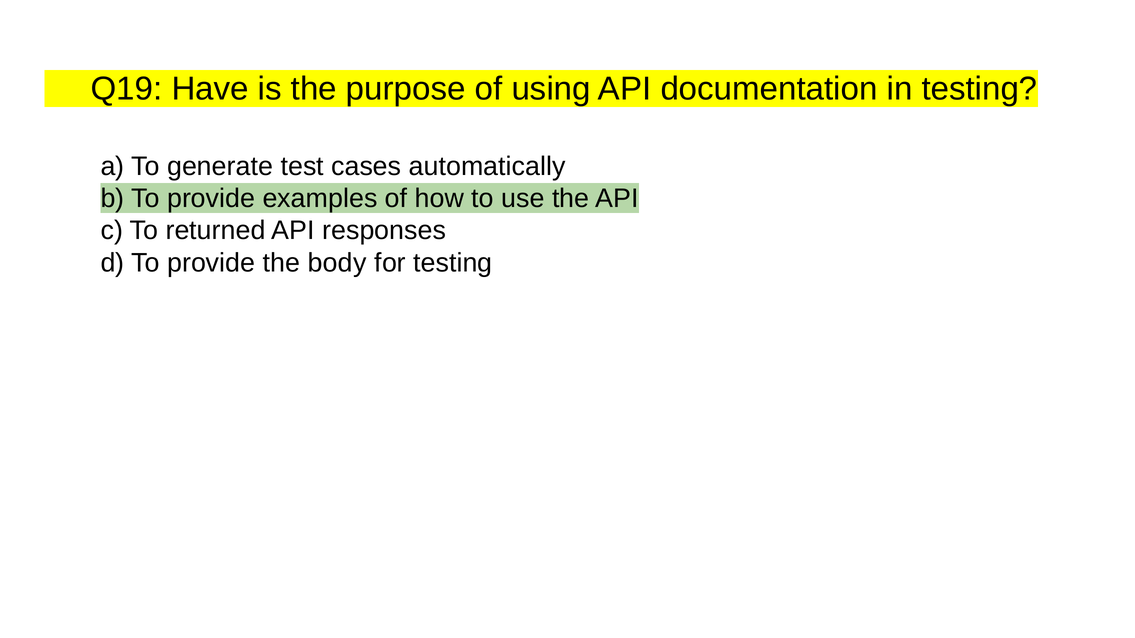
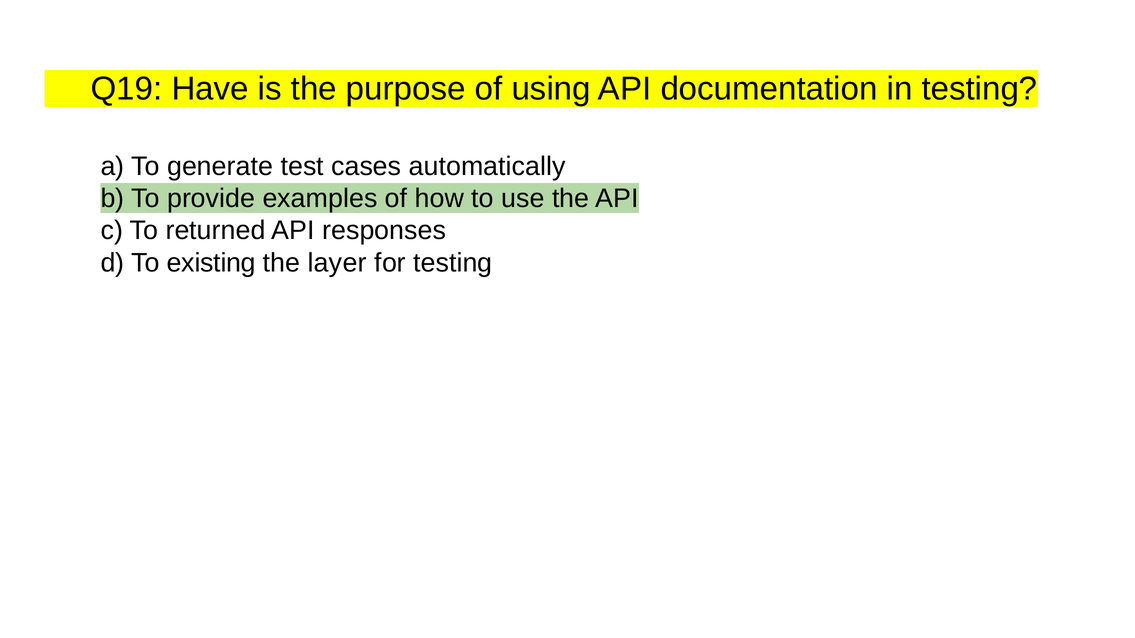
d To provide: provide -> existing
body: body -> layer
